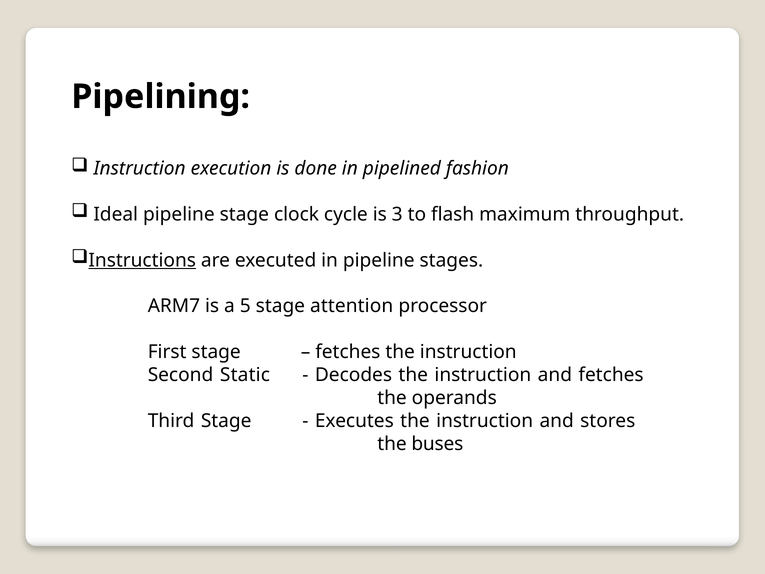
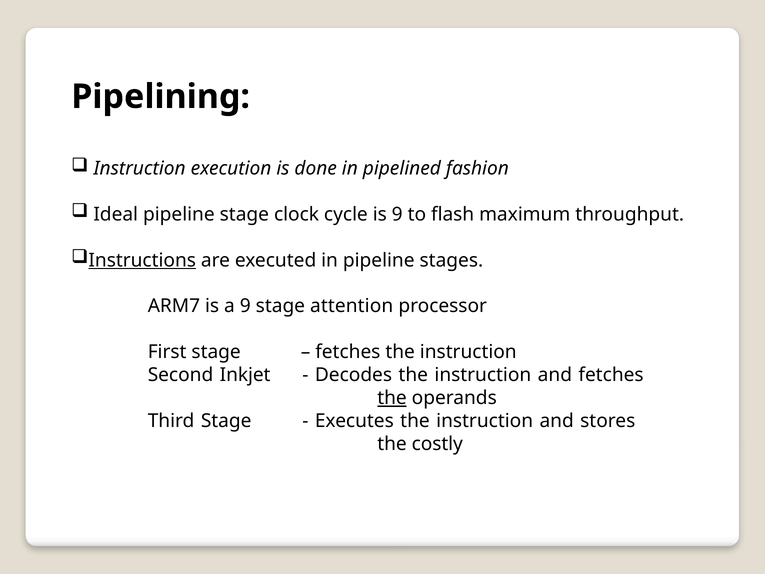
is 3: 3 -> 9
a 5: 5 -> 9
Static: Static -> Inkjet
the at (392, 398) underline: none -> present
buses: buses -> costly
